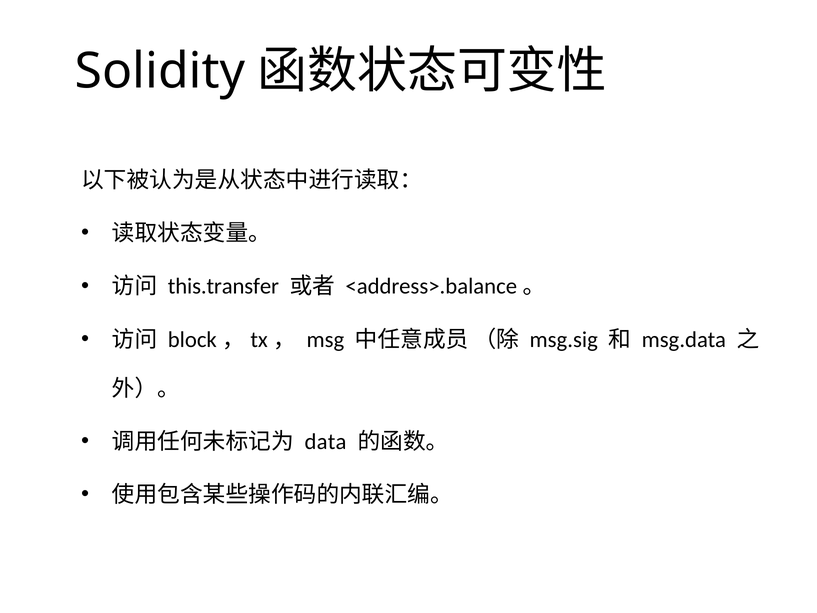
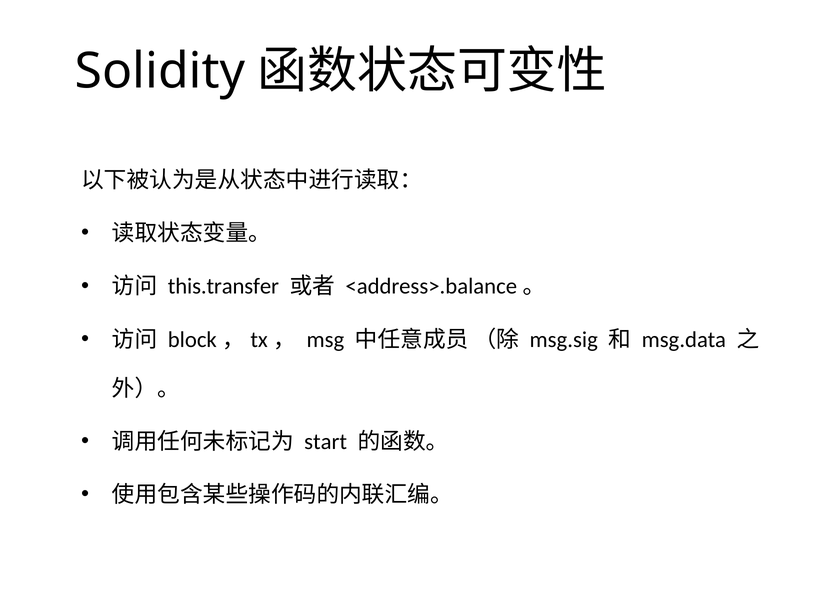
data: data -> start
